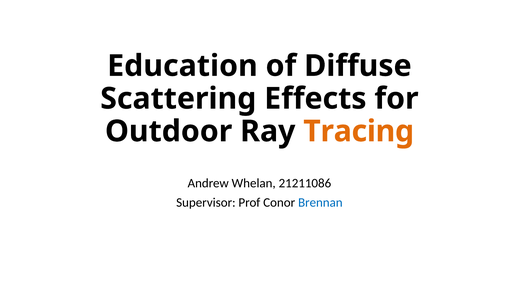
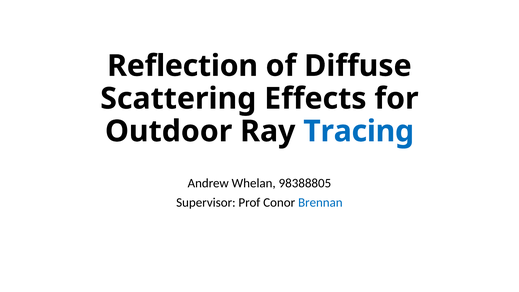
Education: Education -> Reflection
Tracing colour: orange -> blue
21211086: 21211086 -> 98388805
